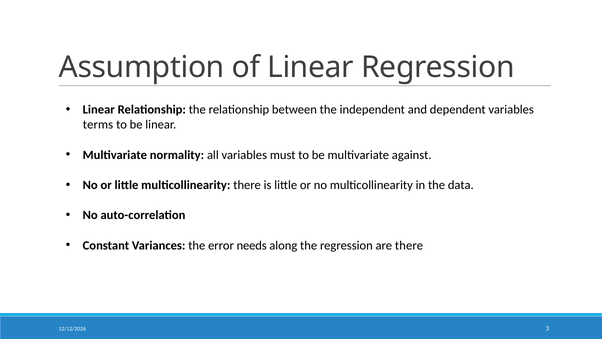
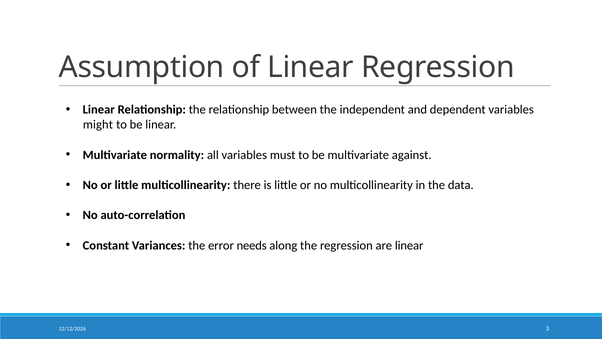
terms: terms -> might
are there: there -> linear
